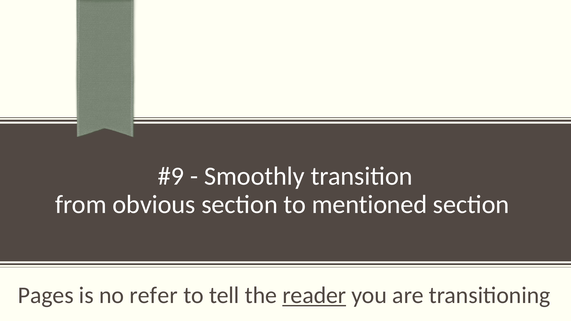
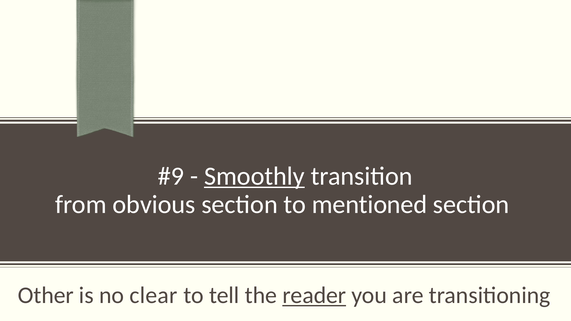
Smoothly underline: none -> present
Pages: Pages -> Other
refer: refer -> clear
